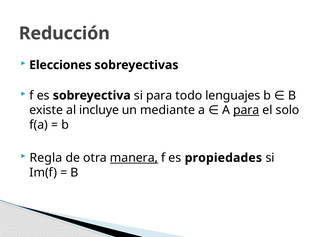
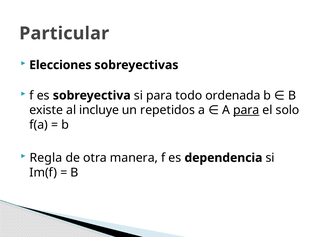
Reducción: Reducción -> Particular
lenguajes: lenguajes -> ordenada
mediante: mediante -> repetidos
manera underline: present -> none
propiedades: propiedades -> dependencia
